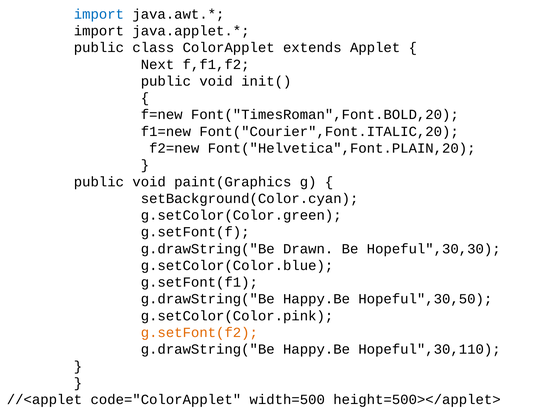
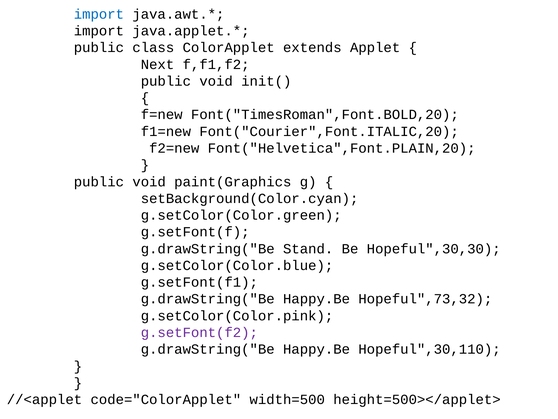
Drawn: Drawn -> Stand
Hopeful",30,50: Hopeful",30,50 -> Hopeful",73,32
g.setFont(f2 colour: orange -> purple
